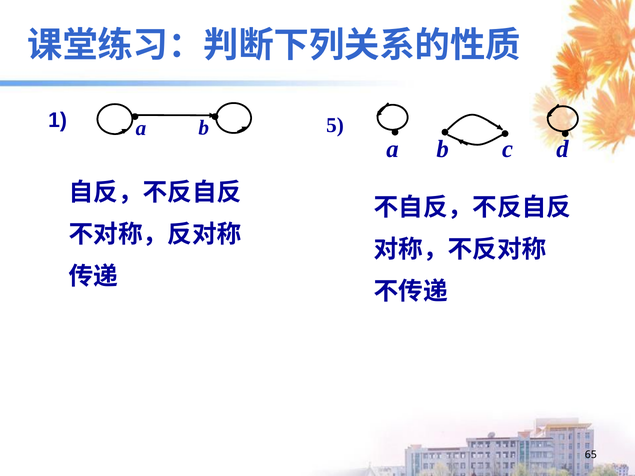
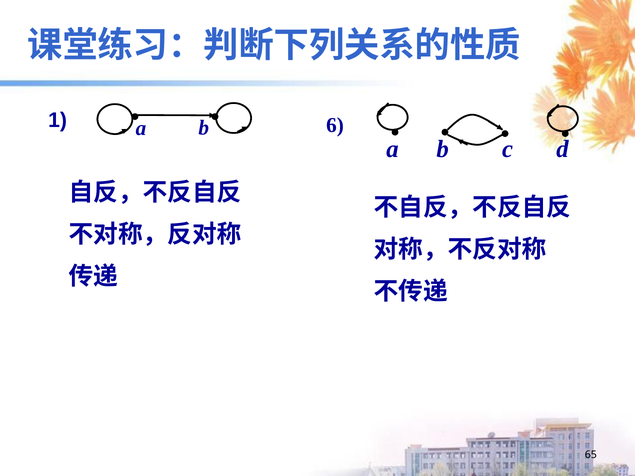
5: 5 -> 6
